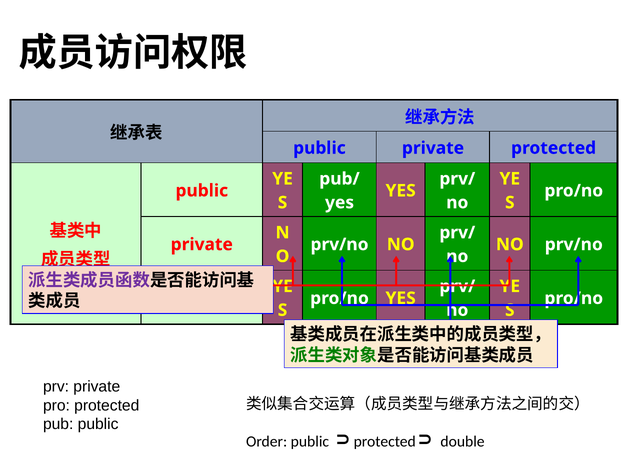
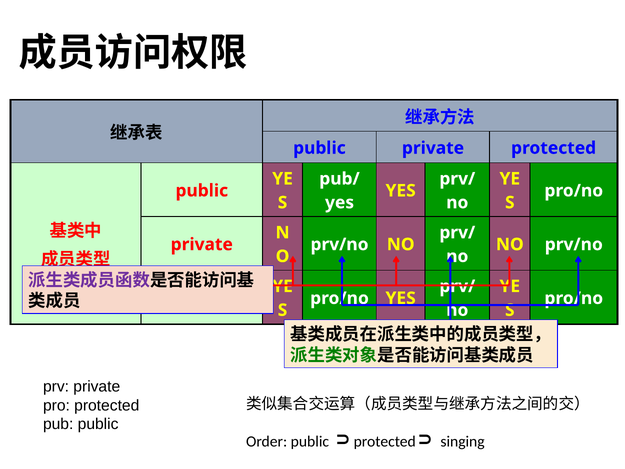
double: double -> singing
